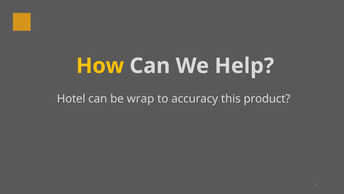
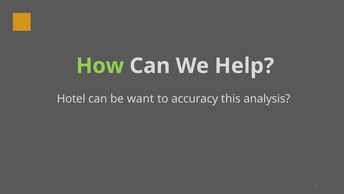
How colour: yellow -> light green
wrap: wrap -> want
product: product -> analysis
